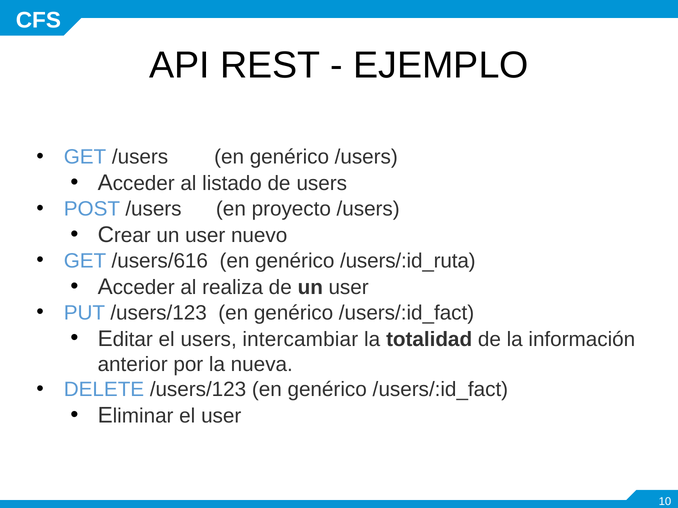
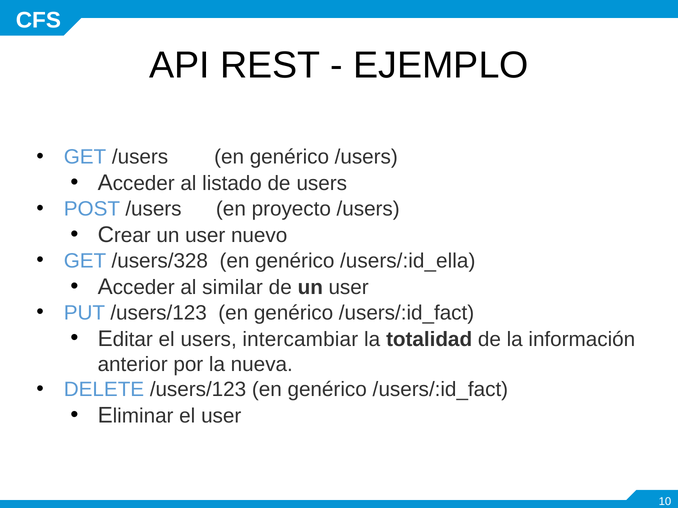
/users/616: /users/616 -> /users/328
/users/:id_ruta: /users/:id_ruta -> /users/:id_ella
realiza: realiza -> similar
